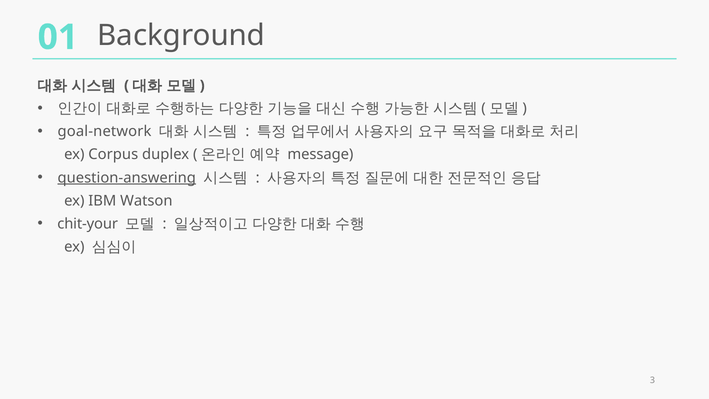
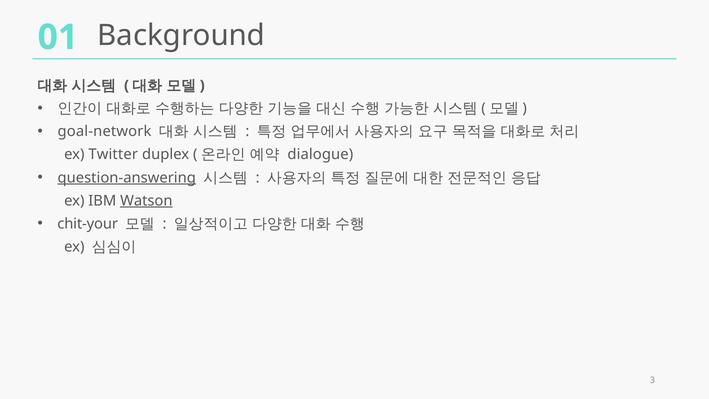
Corpus: Corpus -> Twitter
message: message -> dialogue
Watson underline: none -> present
